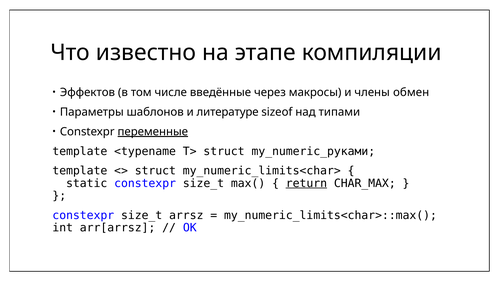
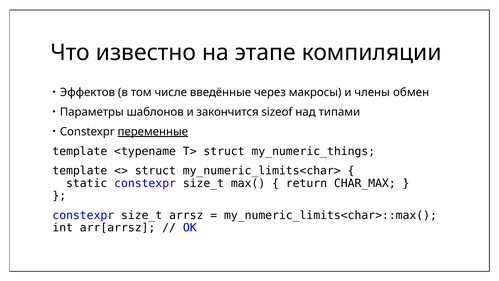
литературе: литературе -> закончится
my_numeric_руками: my_numeric_руками -> my_numeric_things
return underline: present -> none
